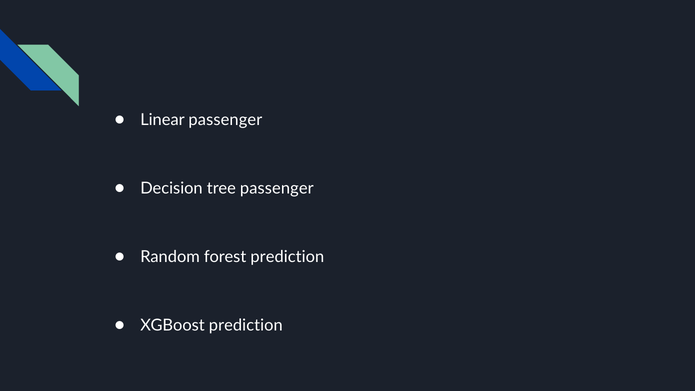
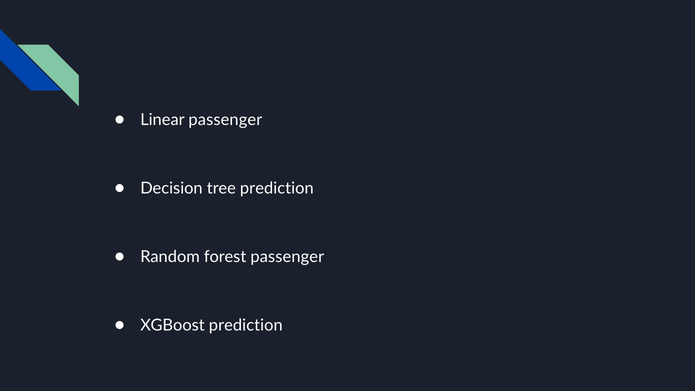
tree passenger: passenger -> prediction
forest prediction: prediction -> passenger
